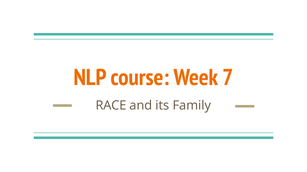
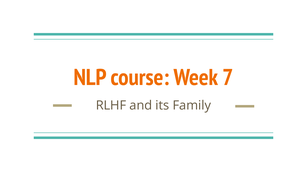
RACE: RACE -> RLHF
